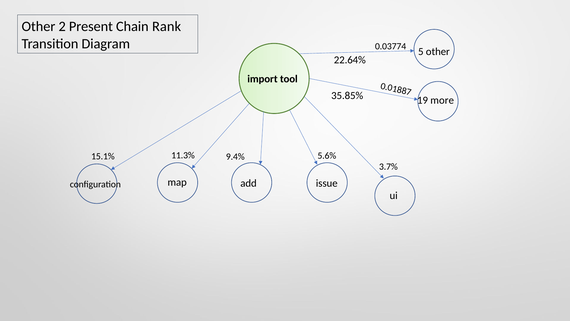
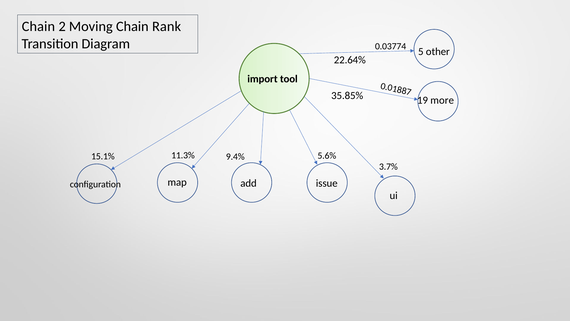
Other at (38, 26): Other -> Chain
Present: Present -> Moving
